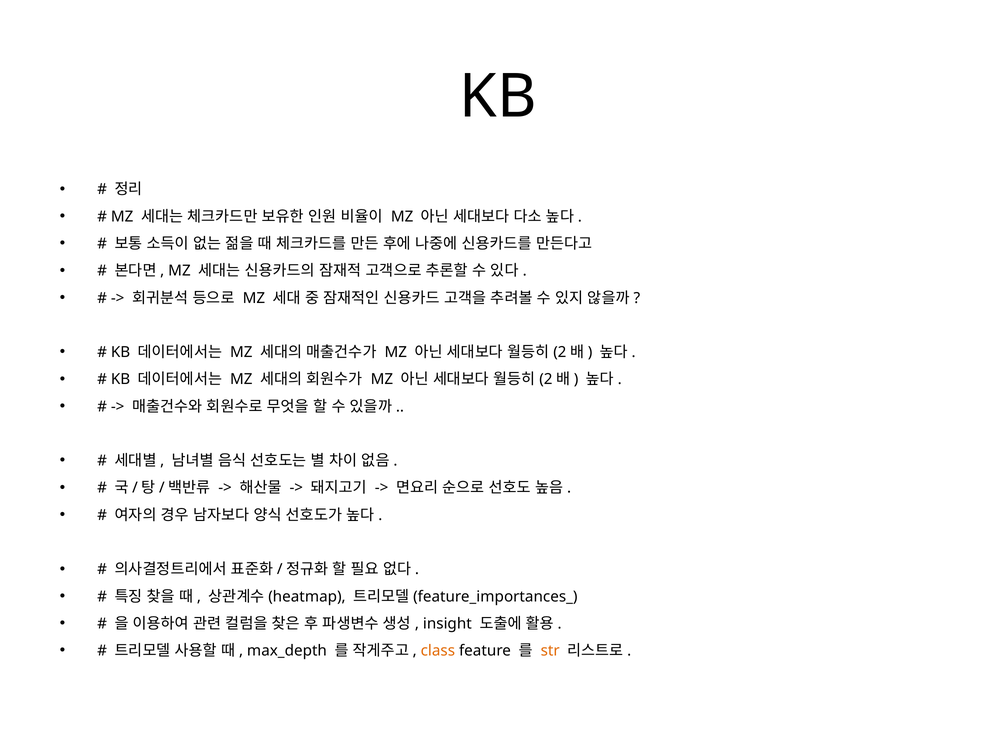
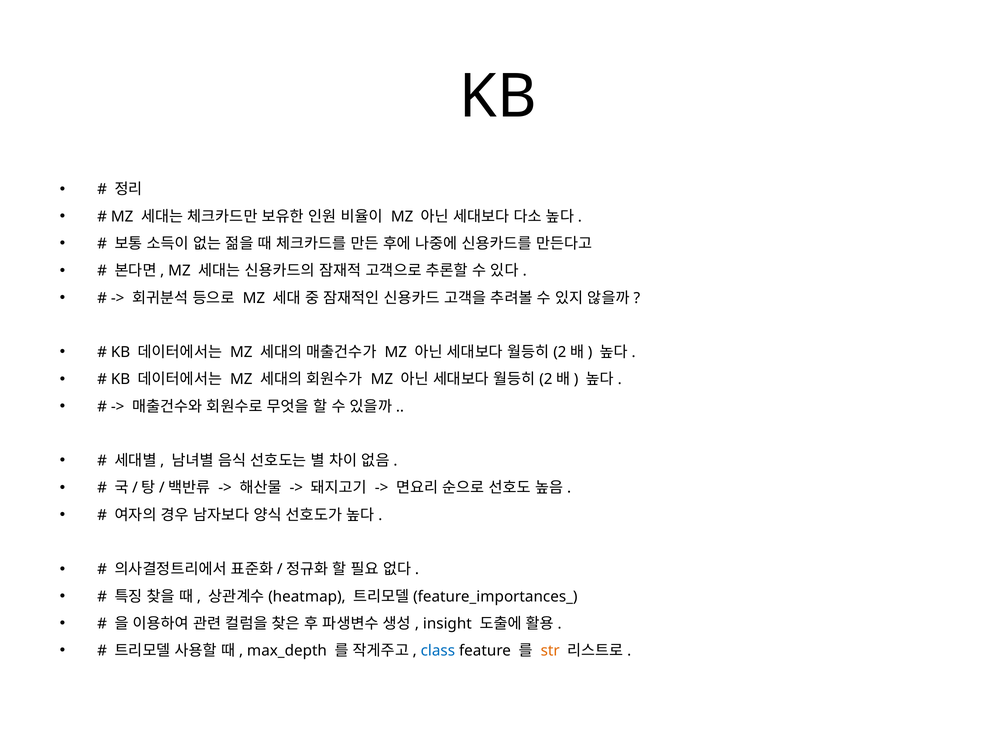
class colour: orange -> blue
